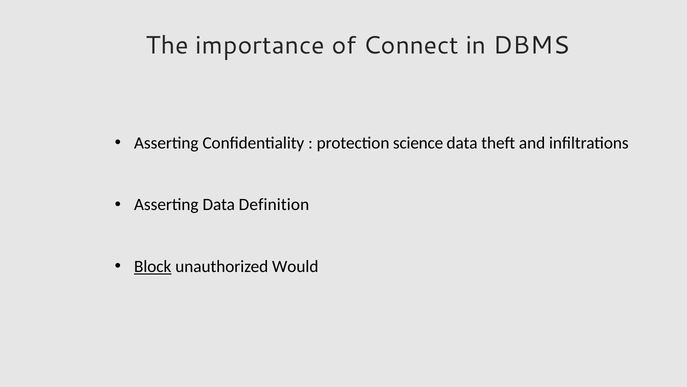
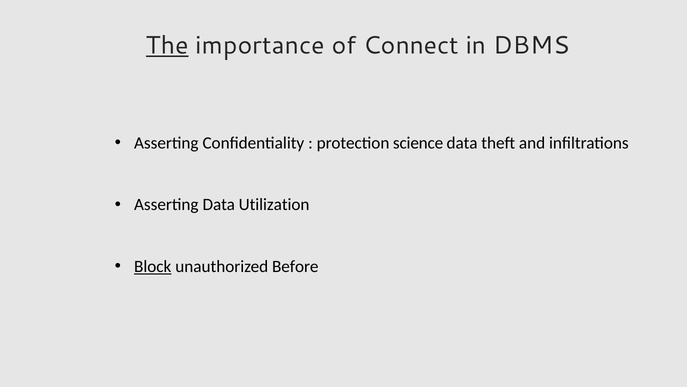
The underline: none -> present
Definition: Definition -> Utilization
Would: Would -> Before
